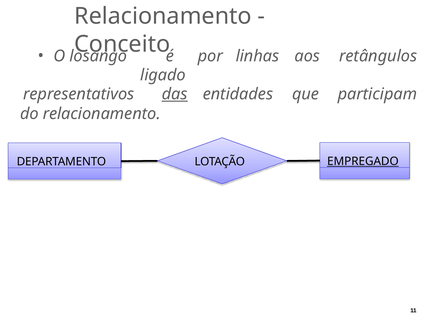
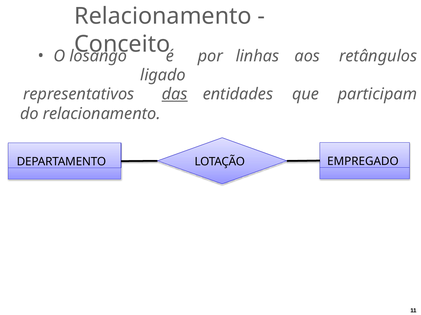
EMPREGADO underline: present -> none
